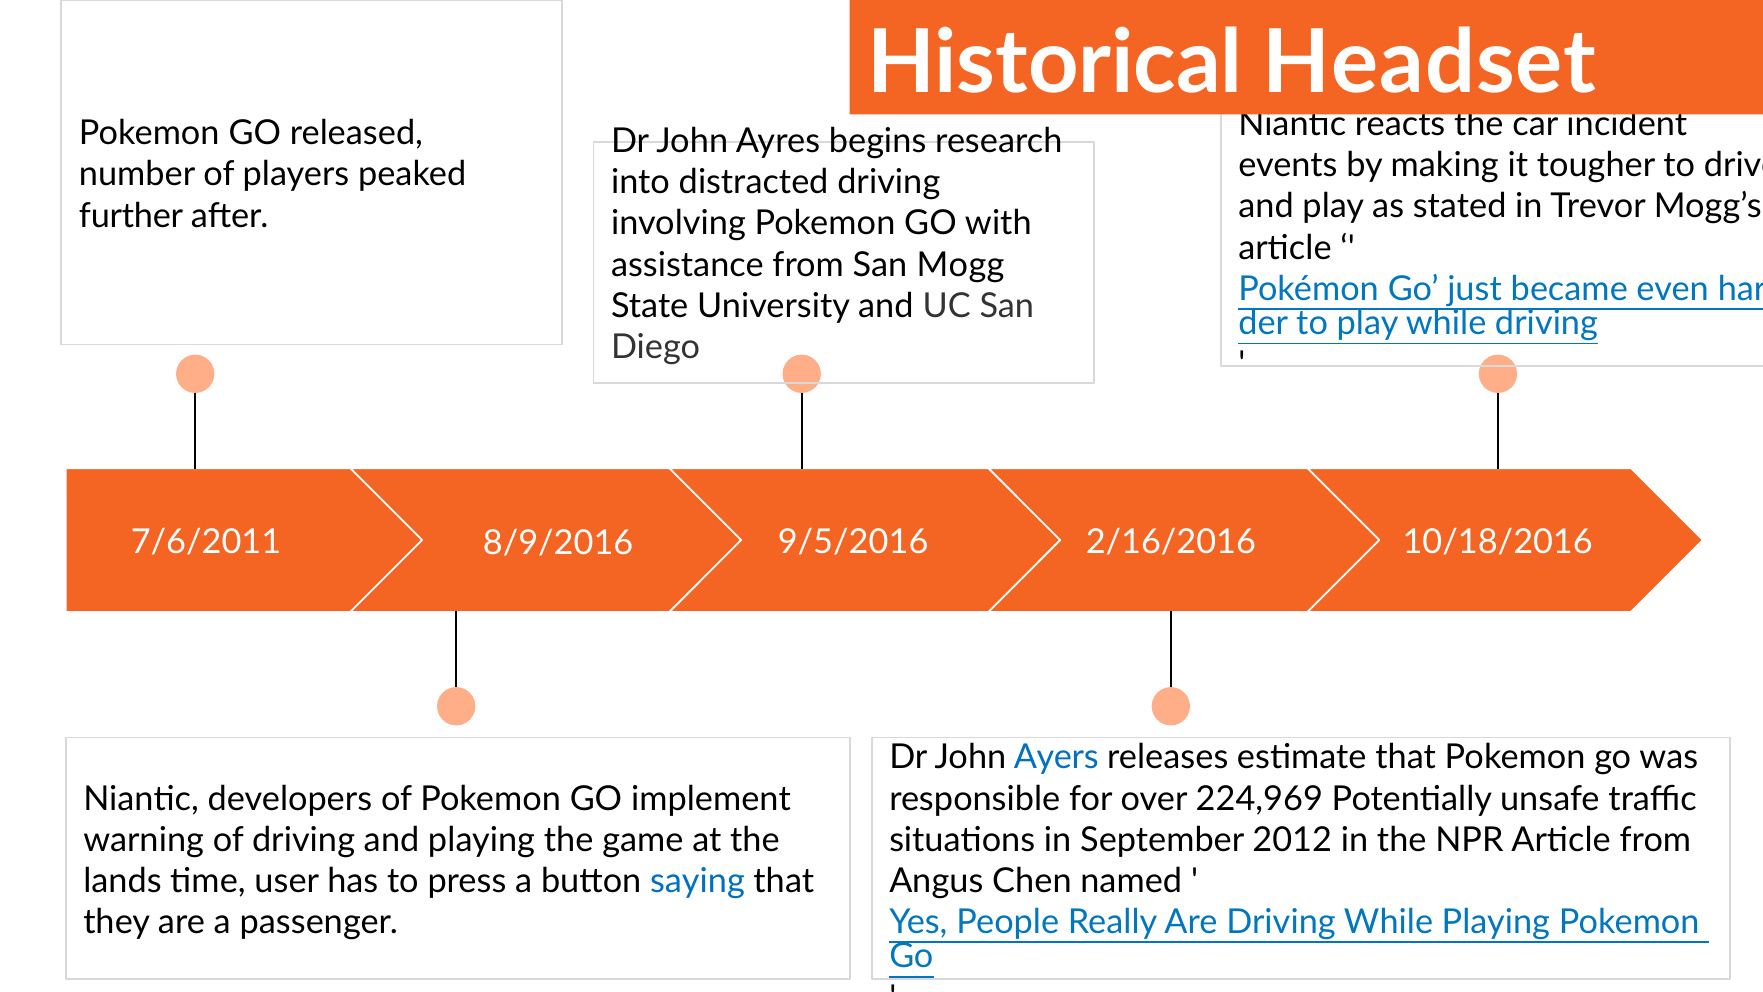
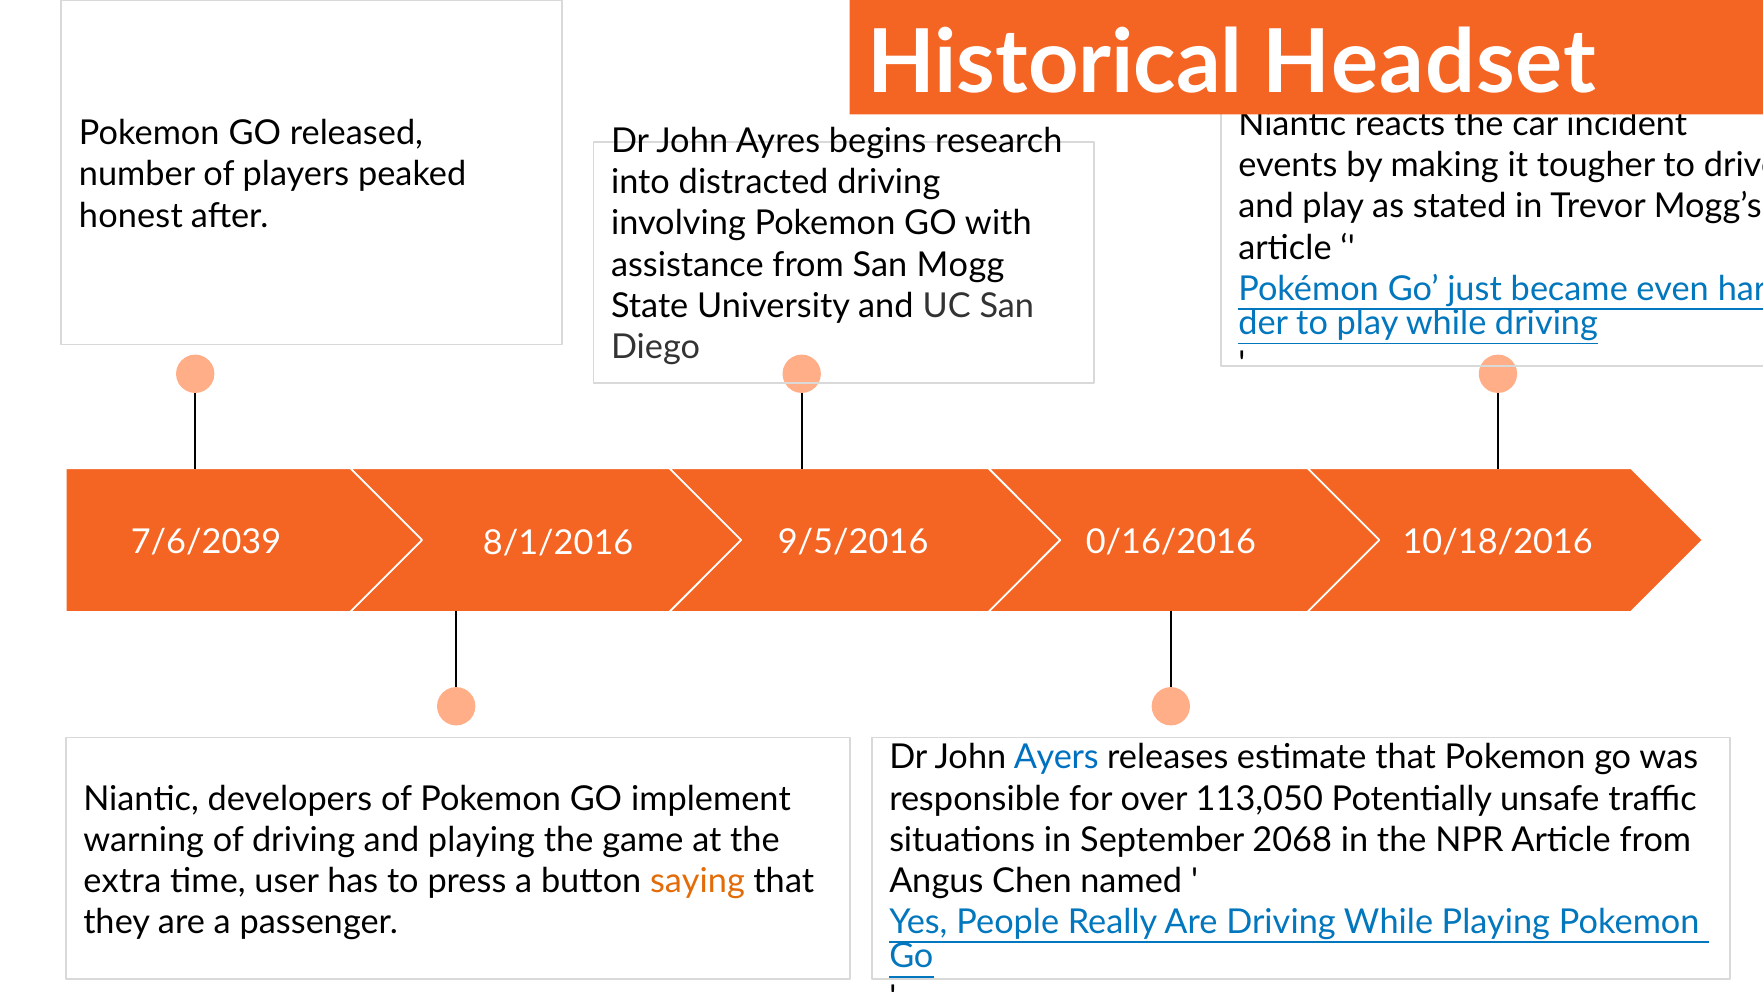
further: further -> honest
7/6/2011: 7/6/2011 -> 7/6/2039
8/9/2016: 8/9/2016 -> 8/1/2016
2/16/2016: 2/16/2016 -> 0/16/2016
224,969: 224,969 -> 113,050
2012: 2012 -> 2068
lands: lands -> extra
saying colour: blue -> orange
